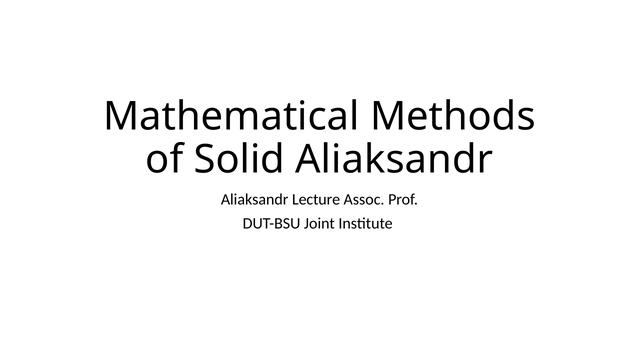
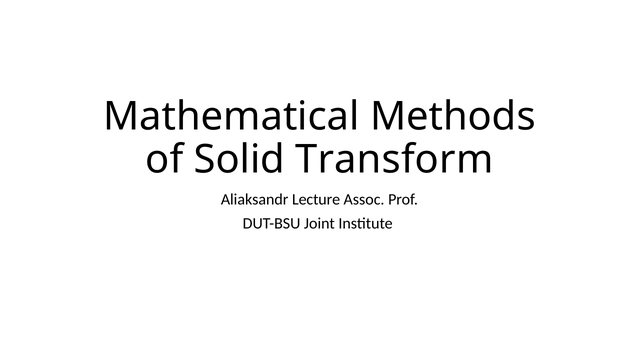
Solid Aliaksandr: Aliaksandr -> Transform
